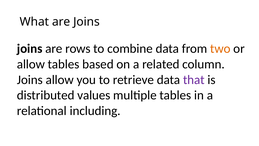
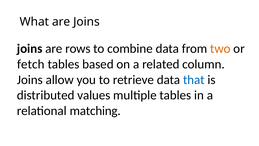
allow at (31, 64): allow -> fetch
that colour: purple -> blue
including: including -> matching
